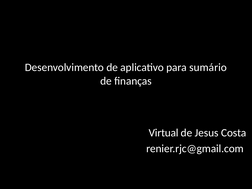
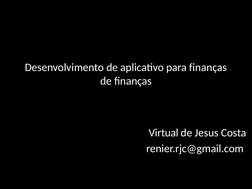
para sumário: sumário -> finanças
